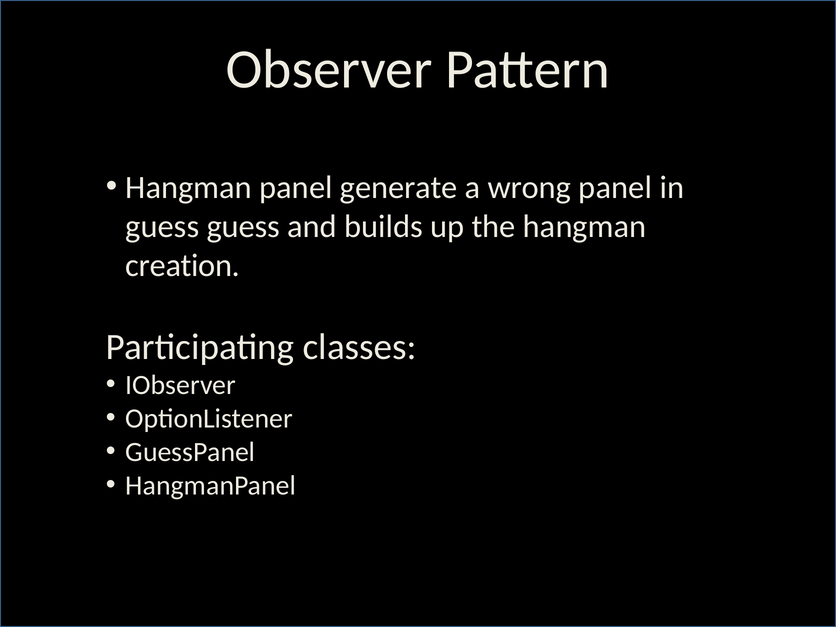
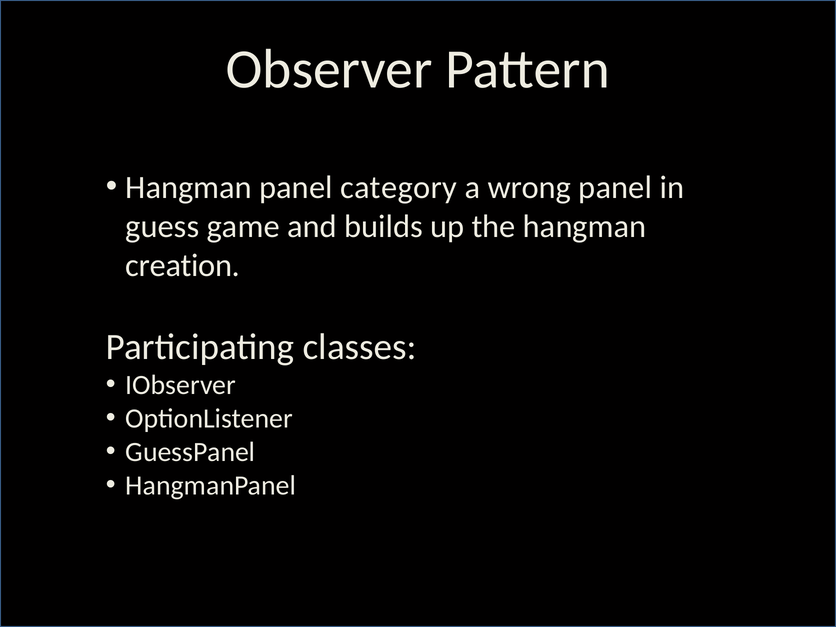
generate: generate -> category
guess guess: guess -> game
